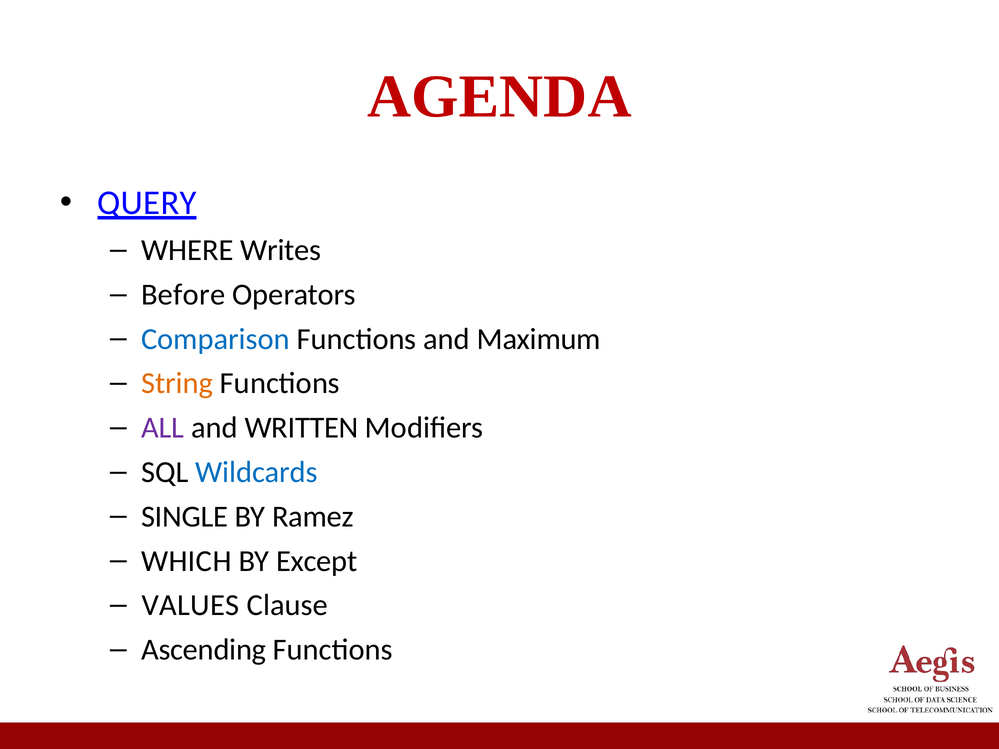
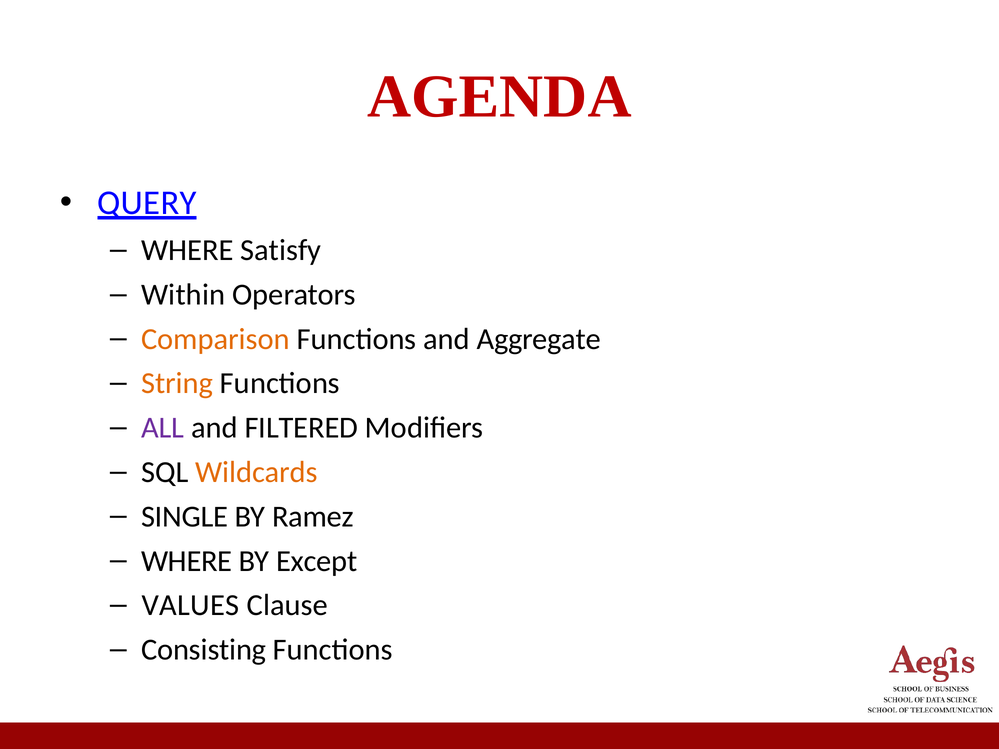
Writes: Writes -> Satisfy
Before: Before -> Within
Comparison colour: blue -> orange
Maximum: Maximum -> Aggregate
WRITTEN: WRITTEN -> FILTERED
Wildcards colour: blue -> orange
WHICH at (186, 561): WHICH -> WHERE
Ascending: Ascending -> Consisting
